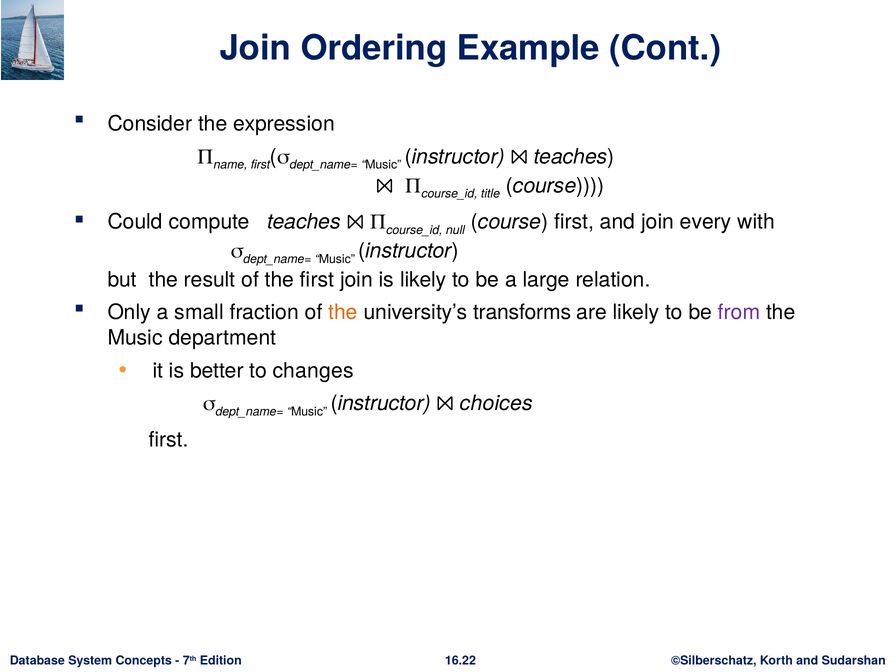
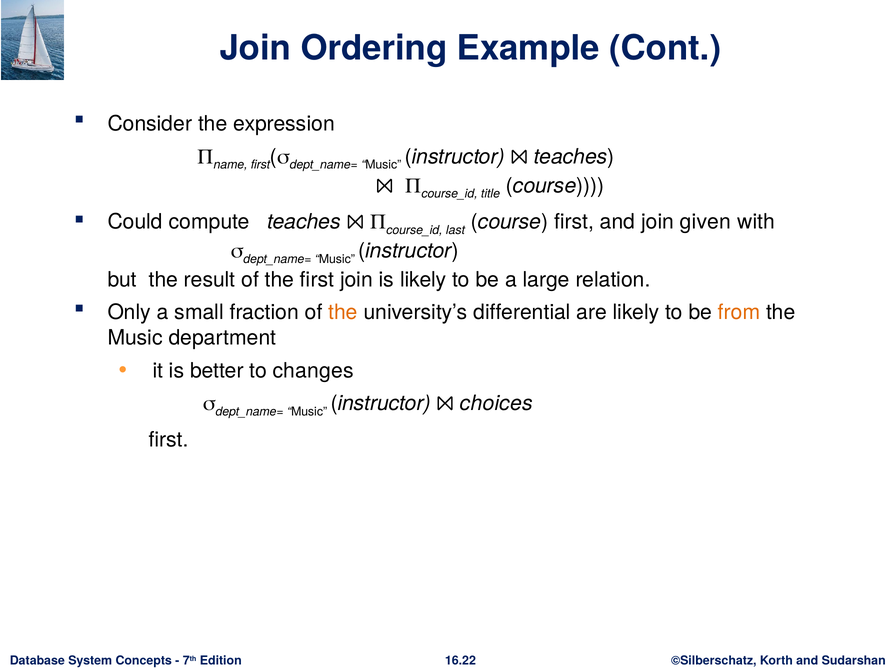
null: null -> last
every: every -> given
transforms: transforms -> differential
from colour: purple -> orange
